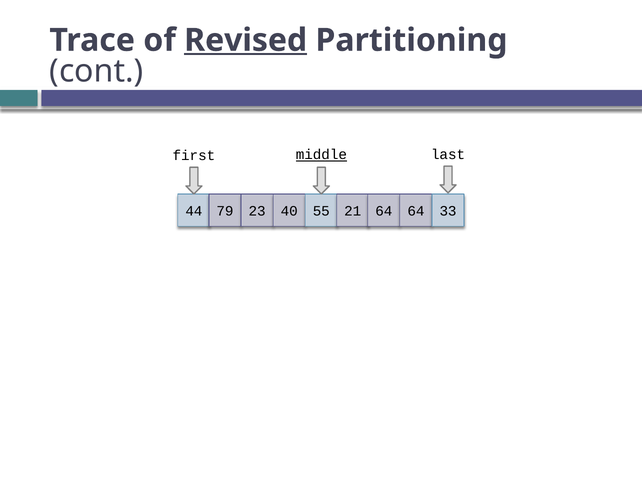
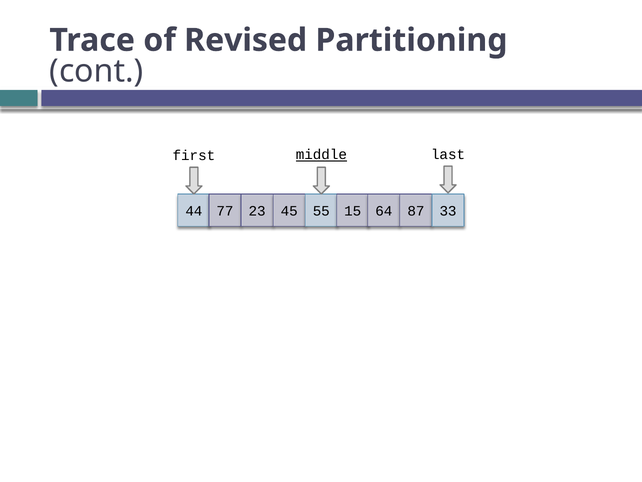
Revised underline: present -> none
79: 79 -> 77
40: 40 -> 45
21: 21 -> 15
64 64: 64 -> 87
